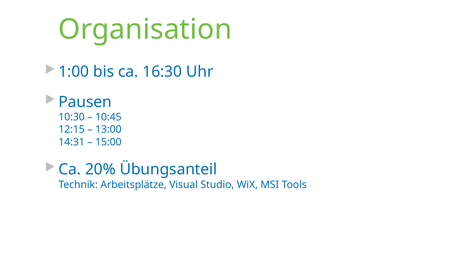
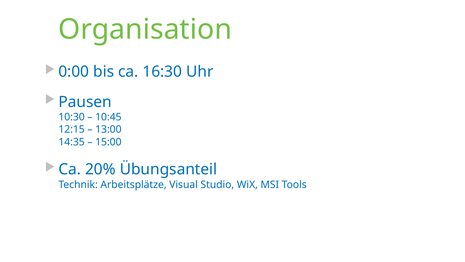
1:00: 1:00 -> 0:00
14:31: 14:31 -> 14:35
